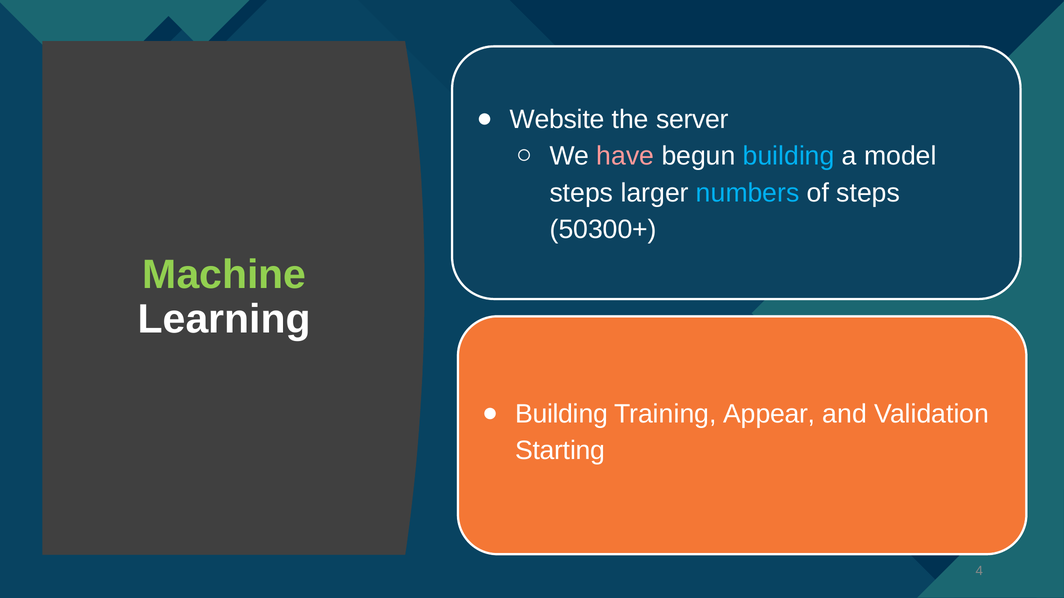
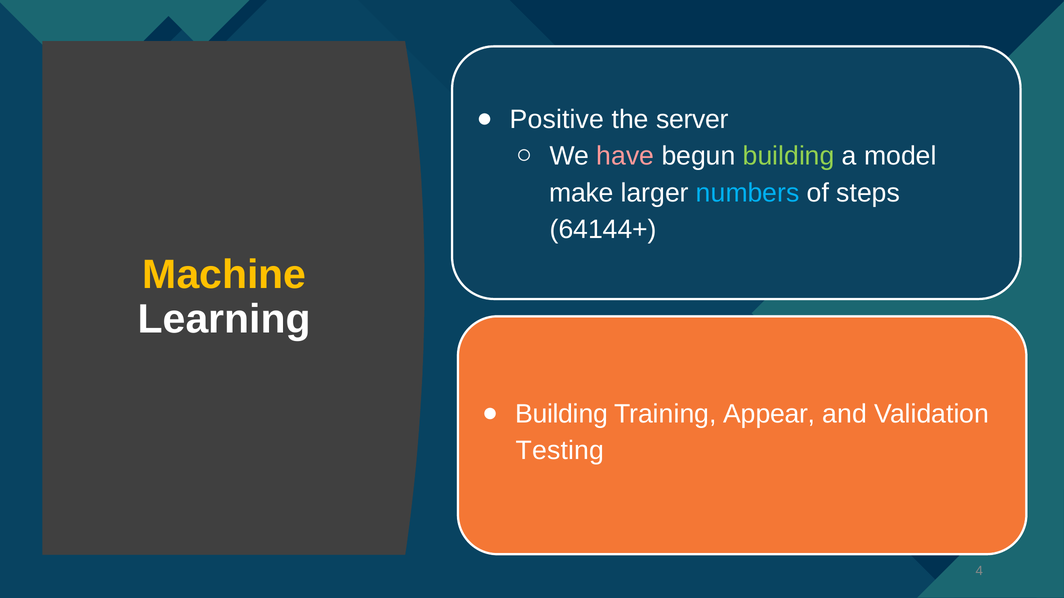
Website: Website -> Positive
building at (789, 156) colour: light blue -> light green
steps at (581, 193): steps -> make
50300+: 50300+ -> 64144+
Machine colour: light green -> yellow
Starting: Starting -> Testing
